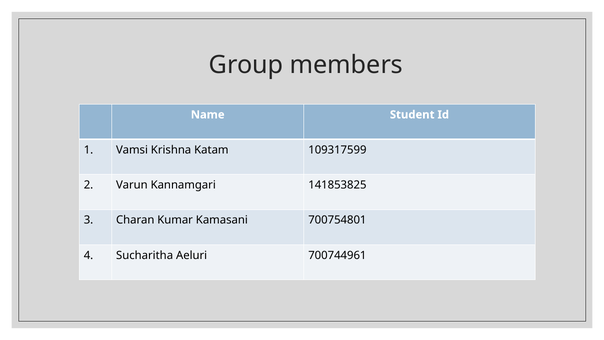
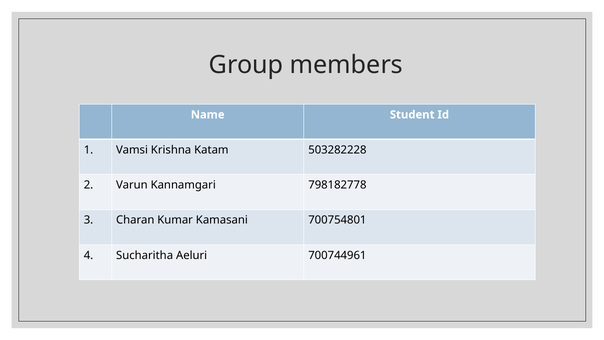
109317599: 109317599 -> 503282228
141853825: 141853825 -> 798182778
